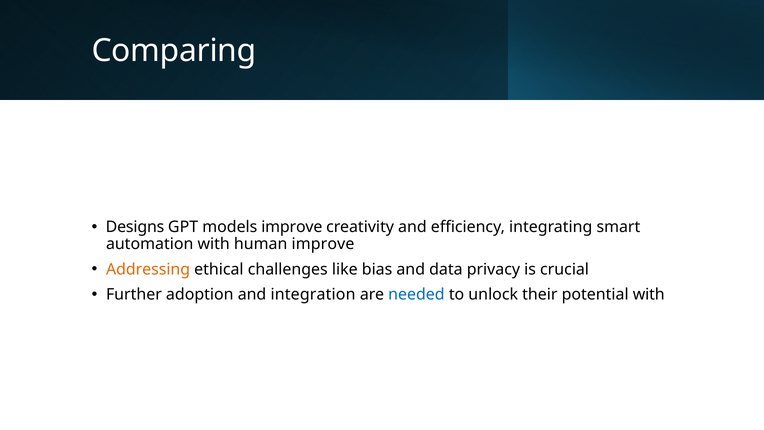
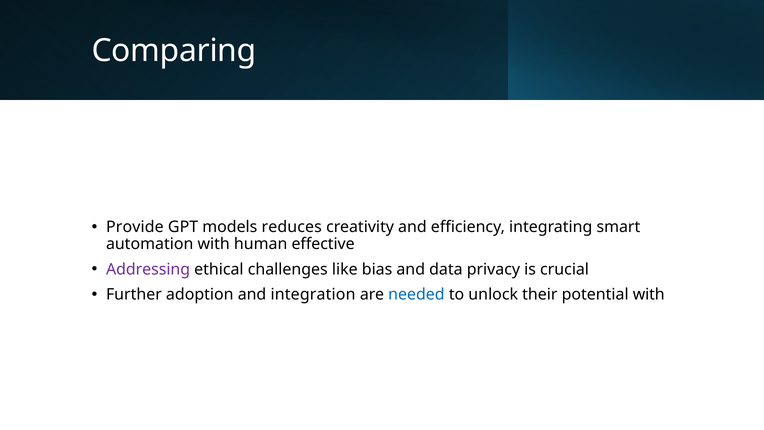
Designs: Designs -> Provide
models improve: improve -> reduces
human improve: improve -> effective
Addressing colour: orange -> purple
